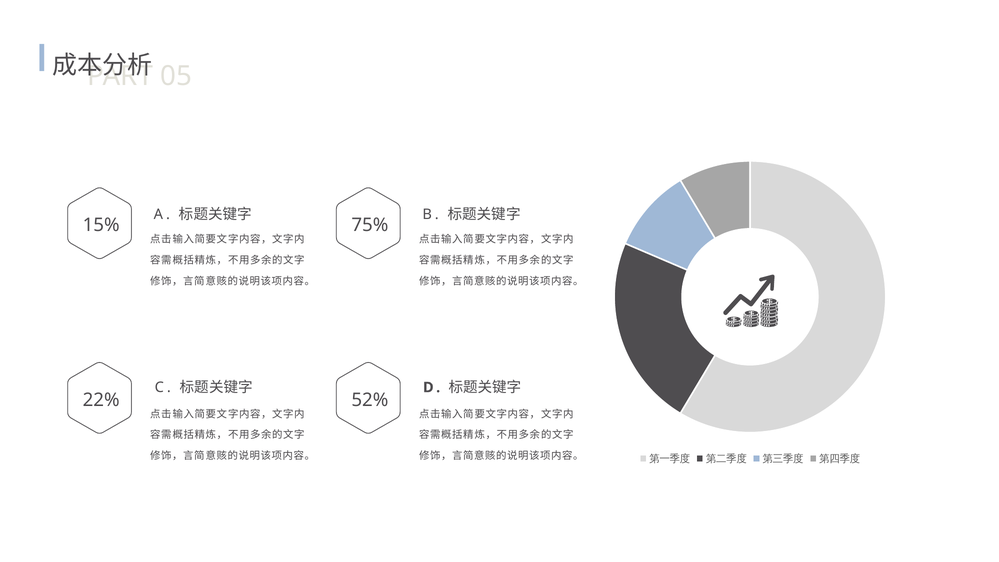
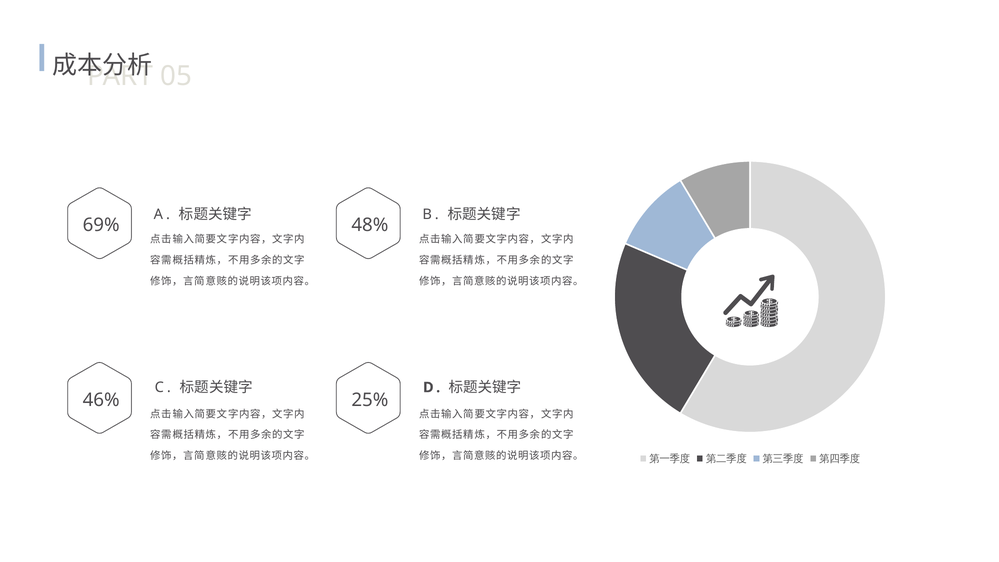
15%: 15% -> 69%
75%: 75% -> 48%
22%: 22% -> 46%
52%: 52% -> 25%
